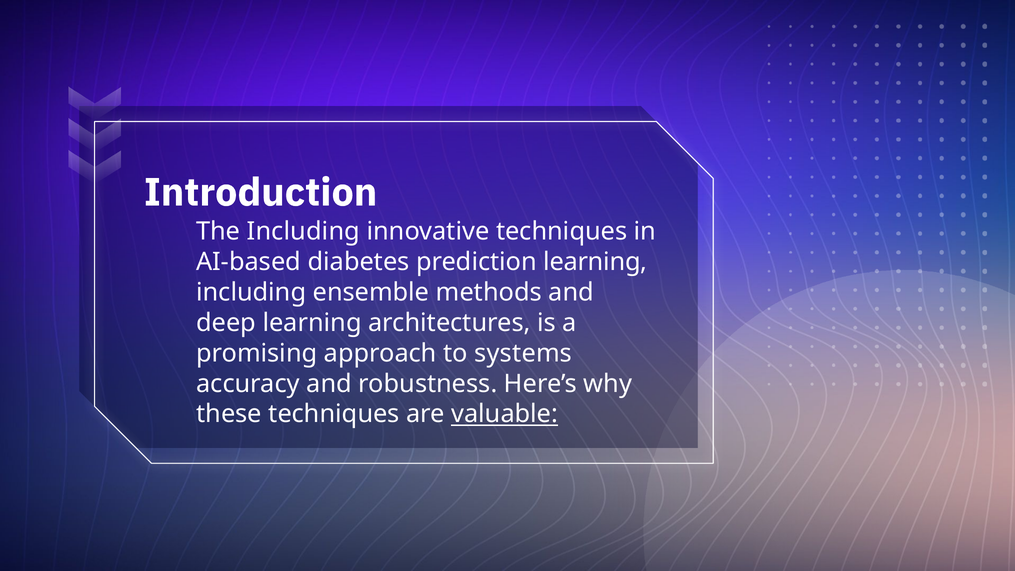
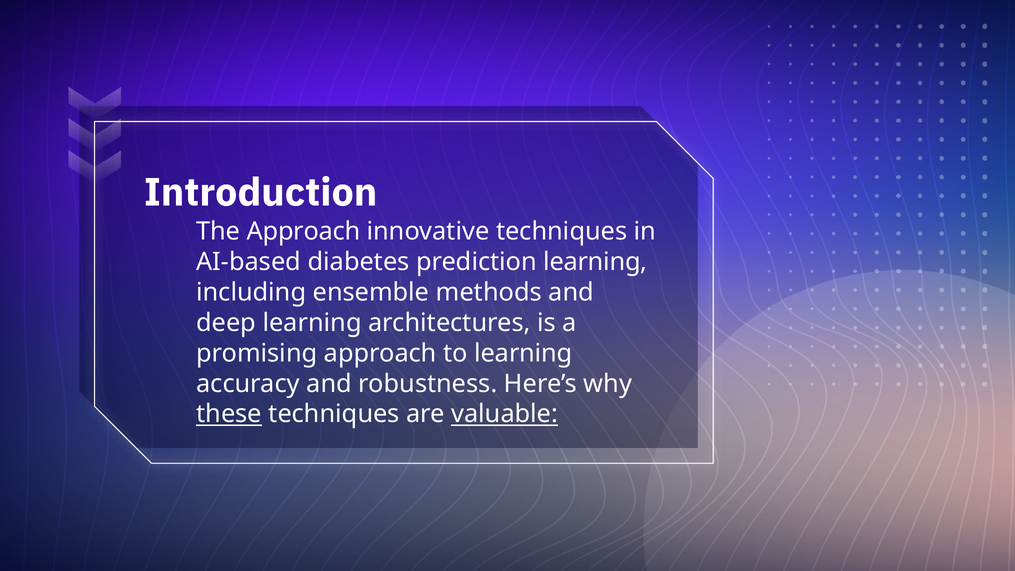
The Including: Including -> Approach
to systems: systems -> learning
these underline: none -> present
